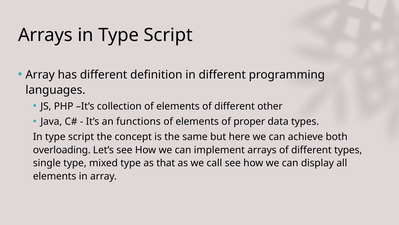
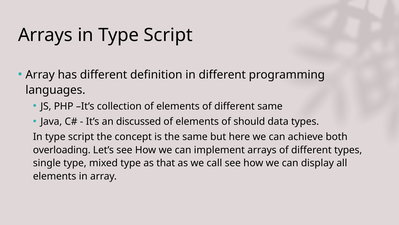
different other: other -> same
functions: functions -> discussed
proper: proper -> should
